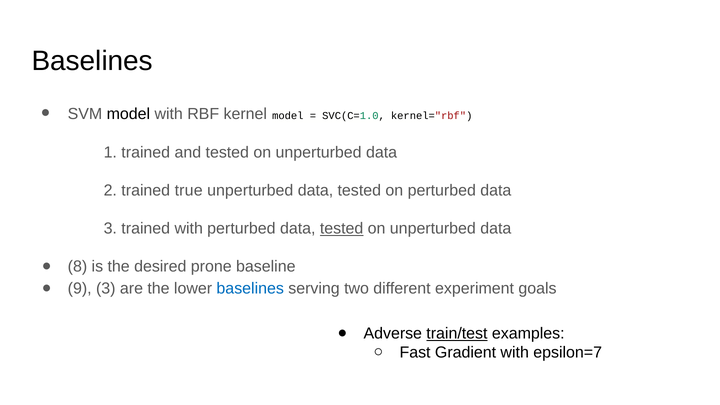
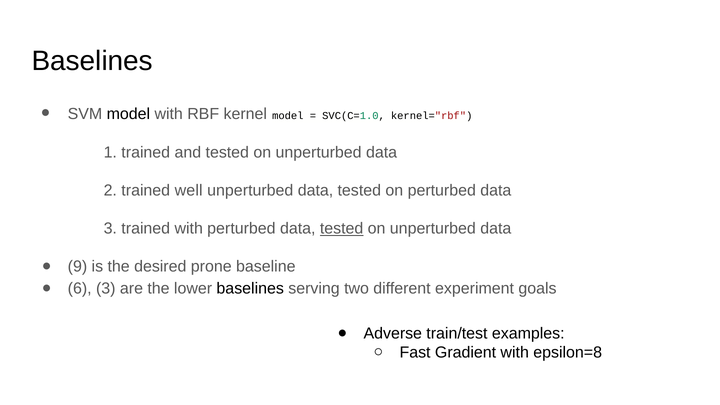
true: true -> well
8: 8 -> 9
9: 9 -> 6
baselines at (250, 289) colour: blue -> black
train/test underline: present -> none
epsilon=7: epsilon=7 -> epsilon=8
